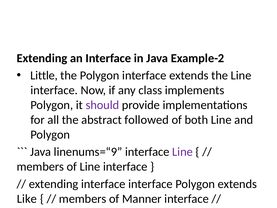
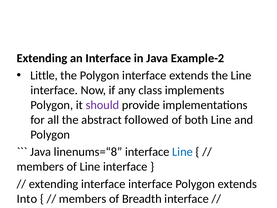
linenums=“9: linenums=“9 -> linenums=“8
Line at (182, 152) colour: purple -> blue
Like: Like -> Into
Manner: Manner -> Breadth
